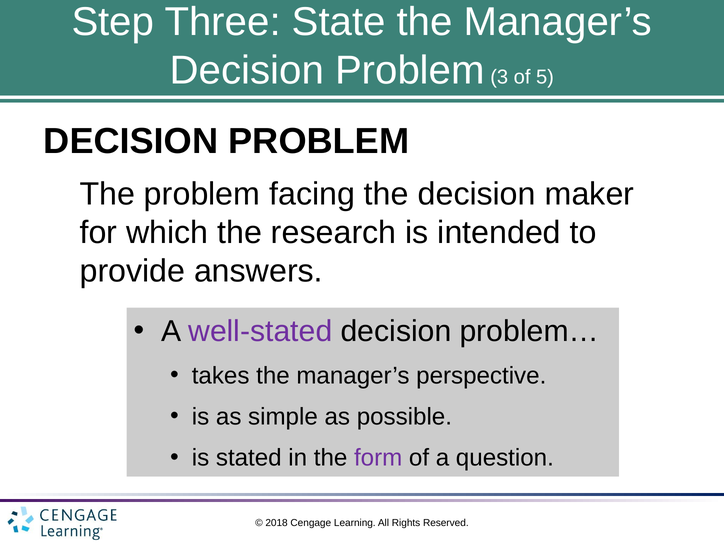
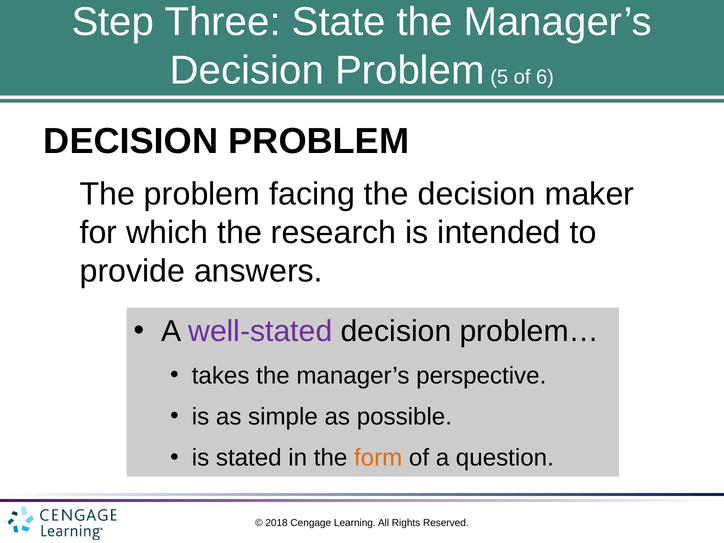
3: 3 -> 5
5: 5 -> 6
form colour: purple -> orange
